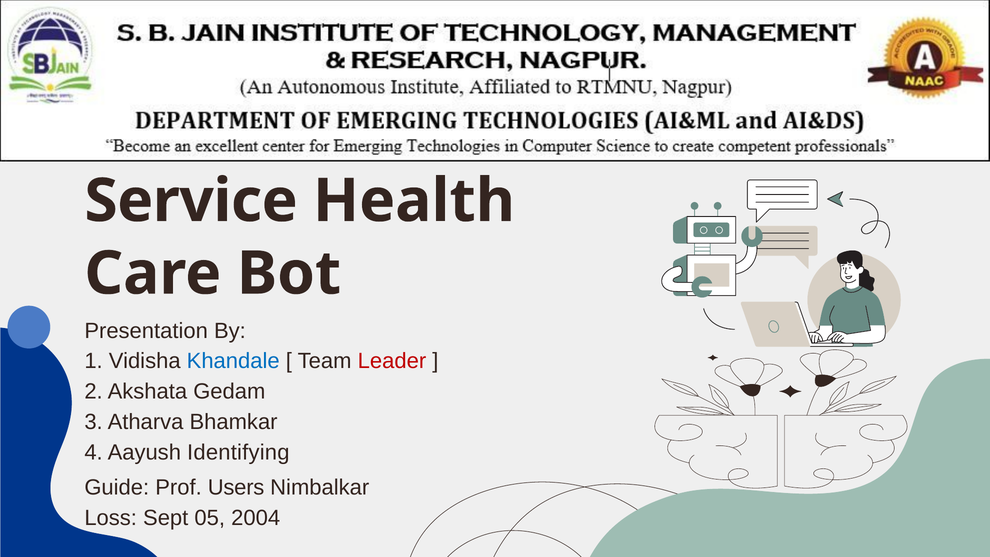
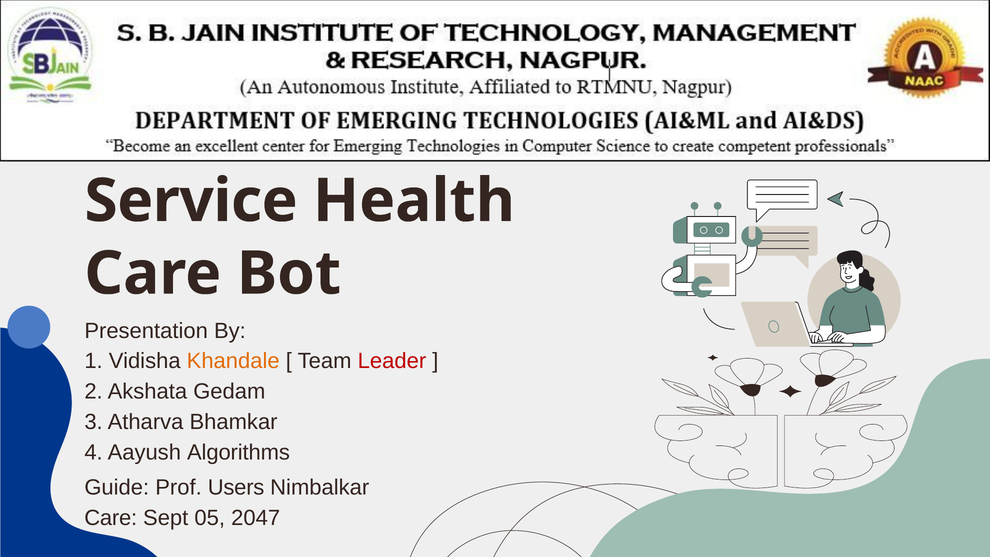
Khandale colour: blue -> orange
Identifying: Identifying -> Algorithms
Loss at (111, 518): Loss -> Care
2004: 2004 -> 2047
